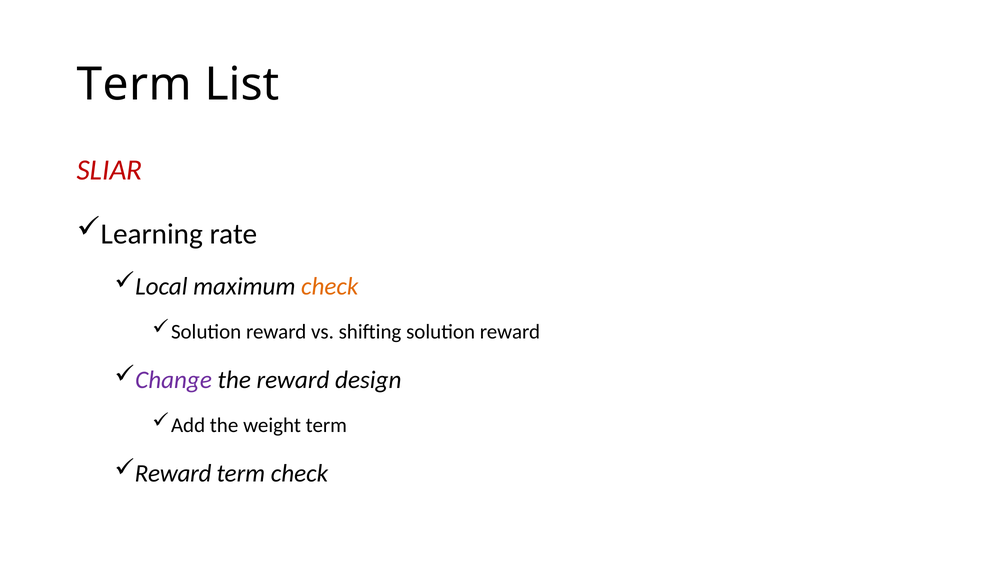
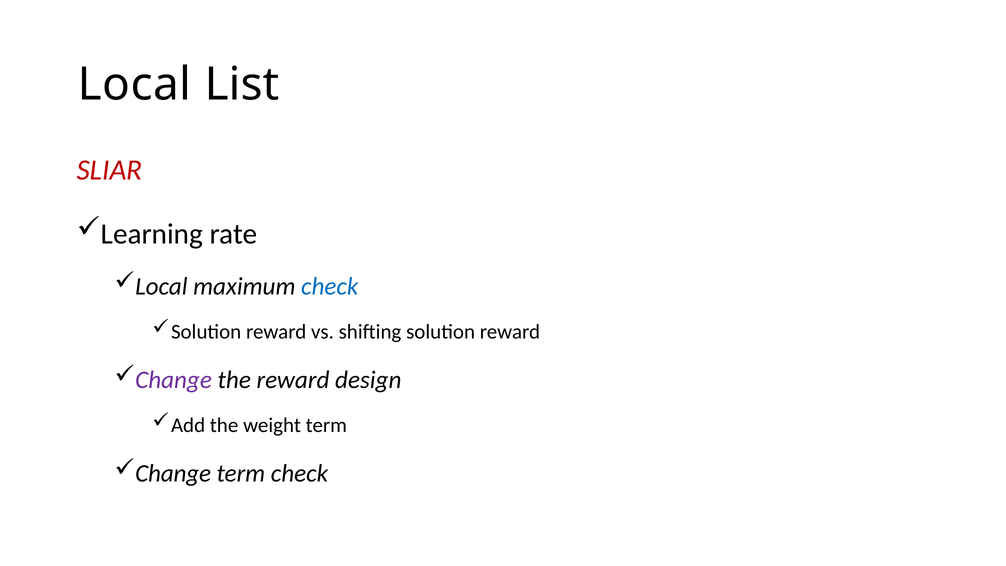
Term at (134, 85): Term -> Local
check at (330, 287) colour: orange -> blue
Reward at (173, 474): Reward -> Change
